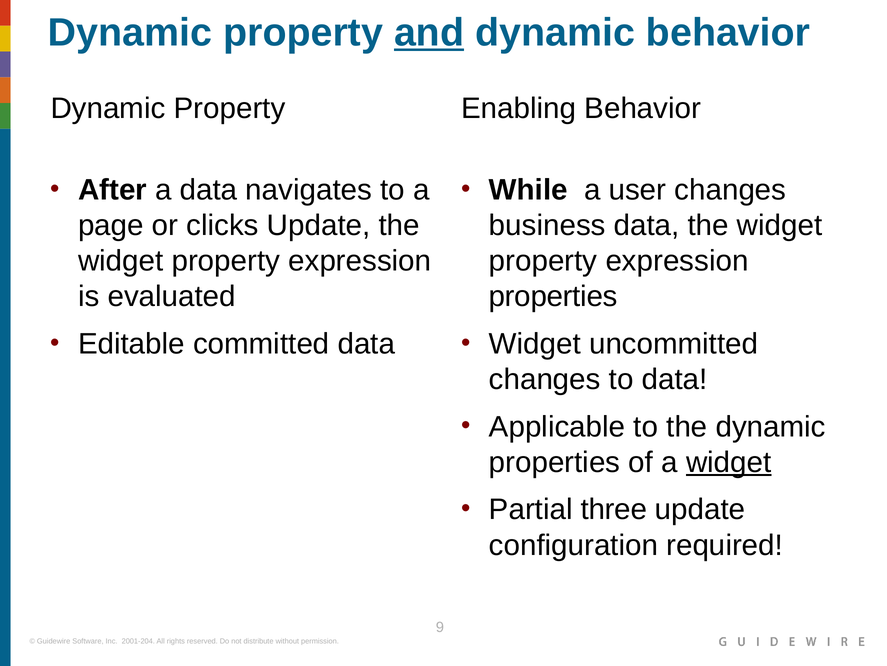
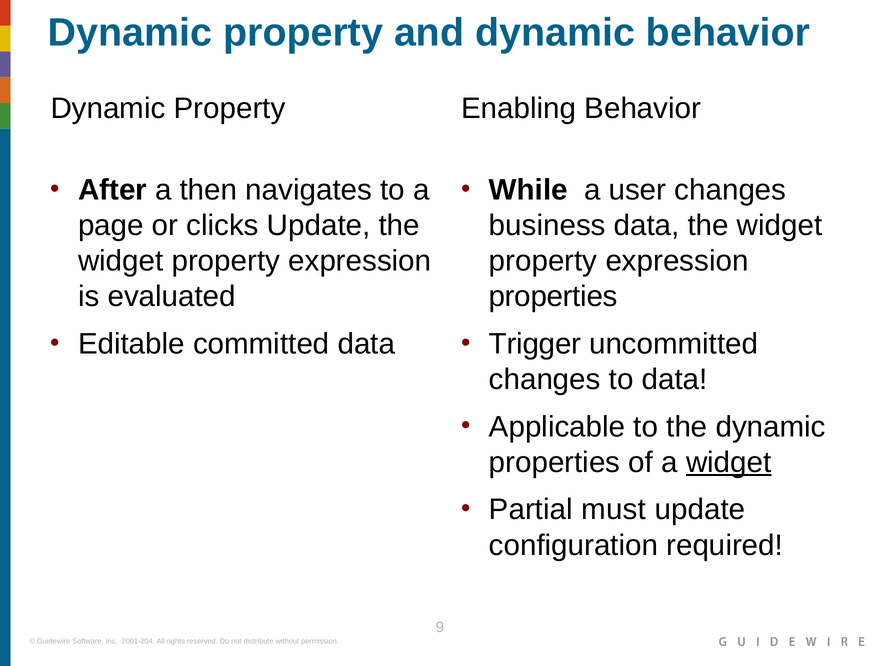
and underline: present -> none
a data: data -> then
Widget at (535, 344): Widget -> Trigger
three: three -> must
